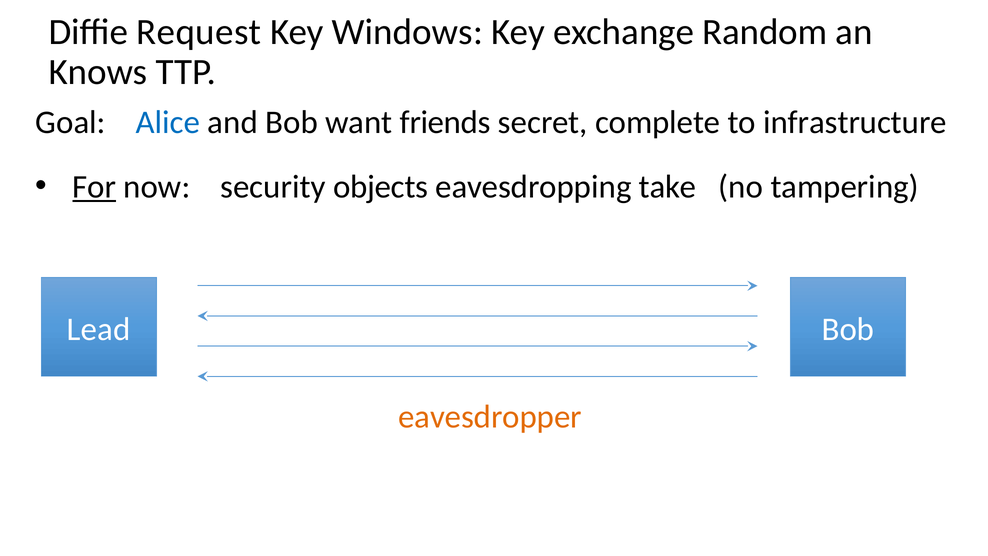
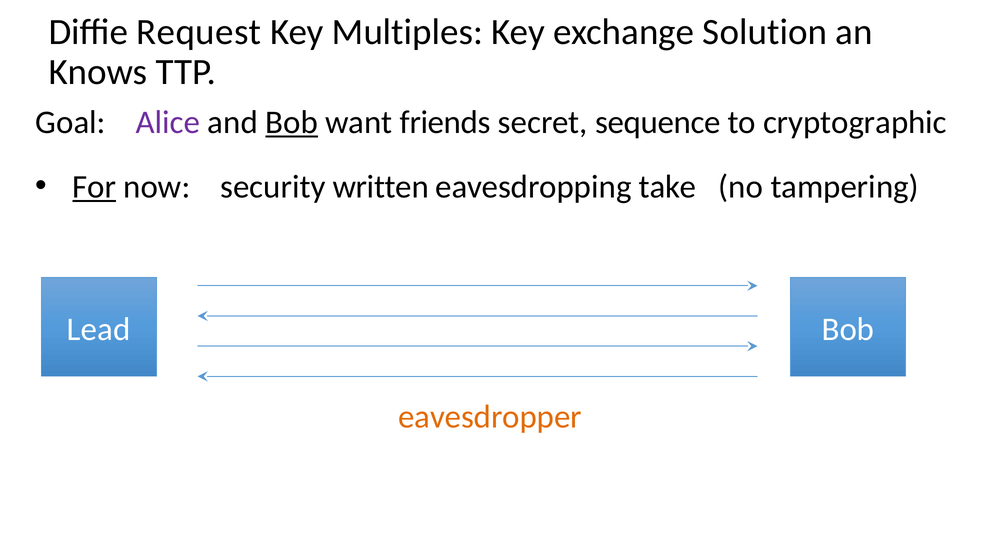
Windows: Windows -> Multiples
Random: Random -> Solution
Alice colour: blue -> purple
Bob at (292, 123) underline: none -> present
complete: complete -> sequence
infrastructure: infrastructure -> cryptographic
objects: objects -> written
